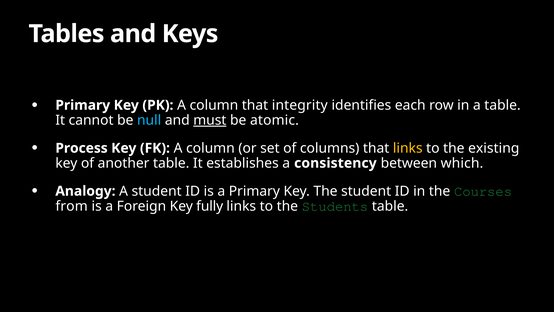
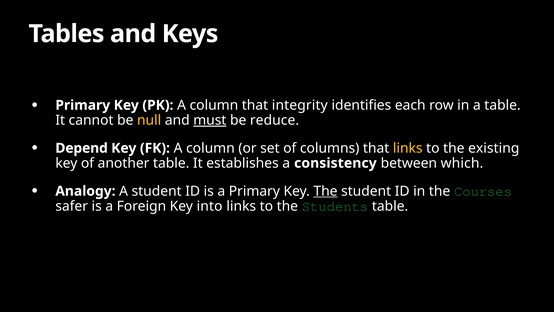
null colour: light blue -> yellow
atomic: atomic -> reduce
Process: Process -> Depend
The at (326, 191) underline: none -> present
from: from -> safer
fully: fully -> into
